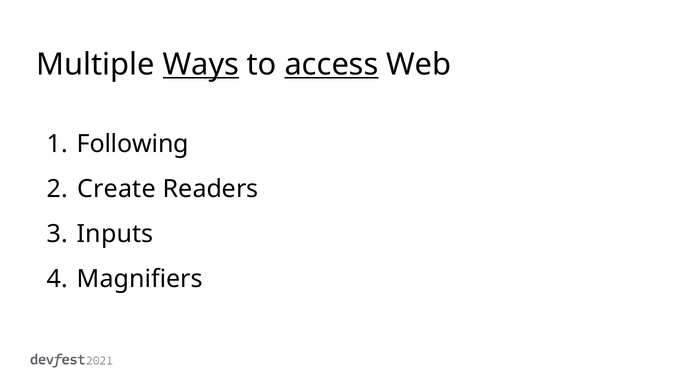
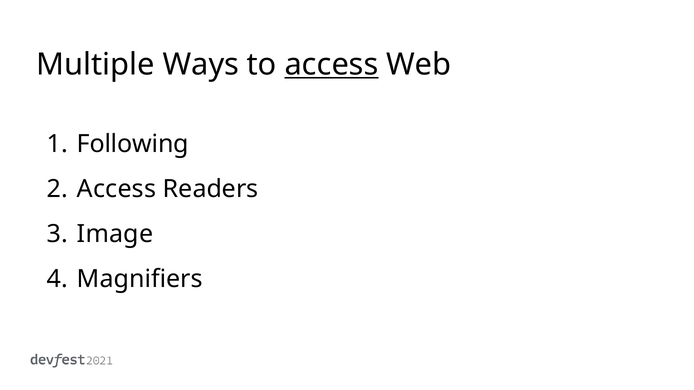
Ways underline: present -> none
Create at (116, 189): Create -> Access
Inputs: Inputs -> Image
